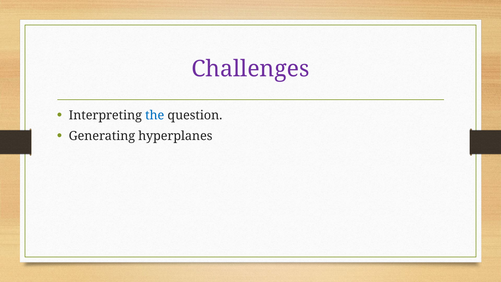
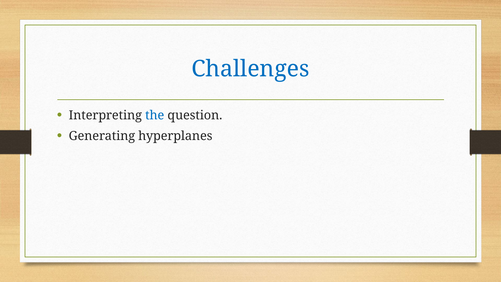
Challenges colour: purple -> blue
